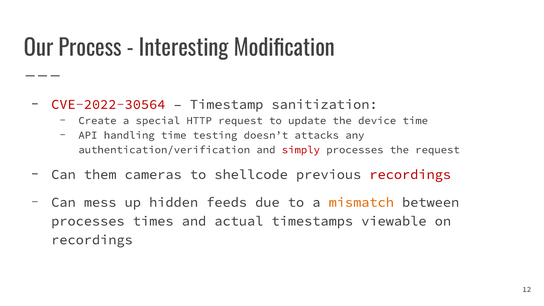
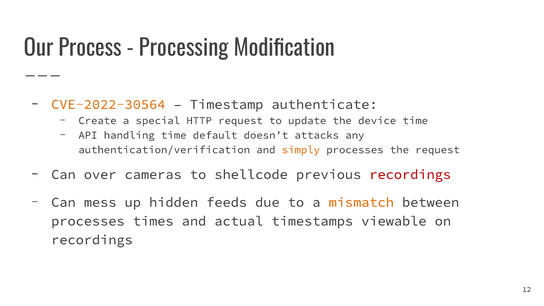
Interesting: Interesting -> Processing
CVE-2022-30564 colour: red -> orange
sanitization: sanitization -> authenticate
testing: testing -> default
simply colour: red -> orange
them: them -> over
